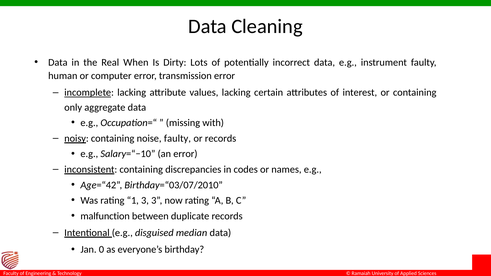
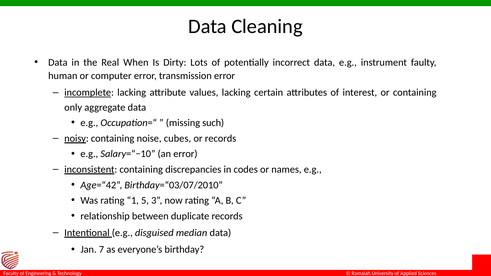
with: with -> such
noise faulty: faulty -> cubes
1 3: 3 -> 5
malfunction: malfunction -> relationship
0: 0 -> 7
